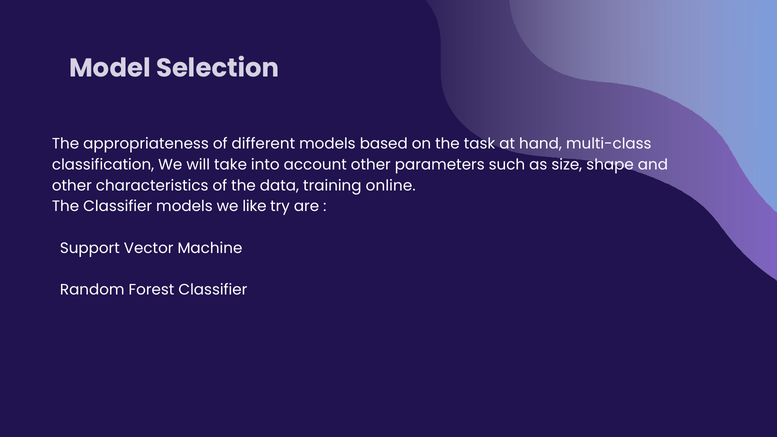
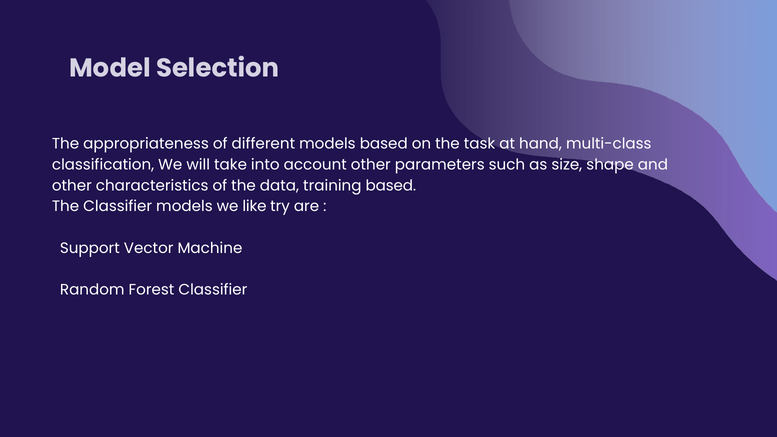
training online: online -> based
